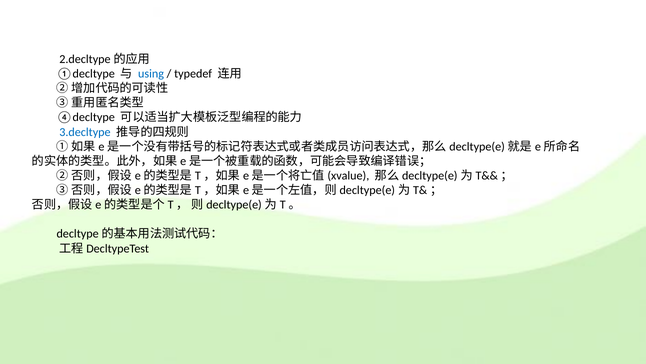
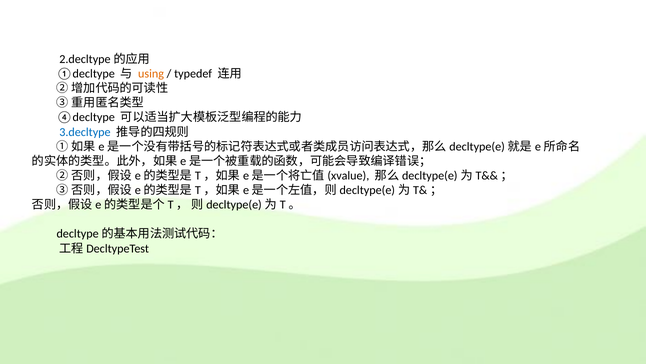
using colour: blue -> orange
